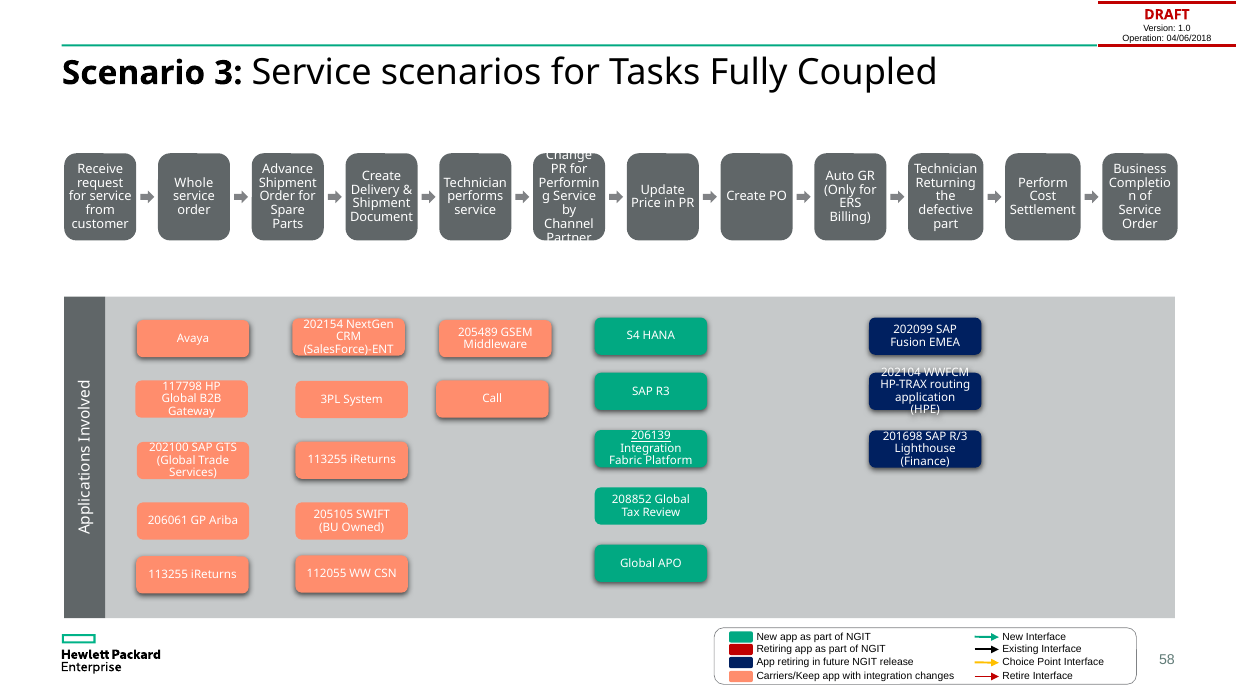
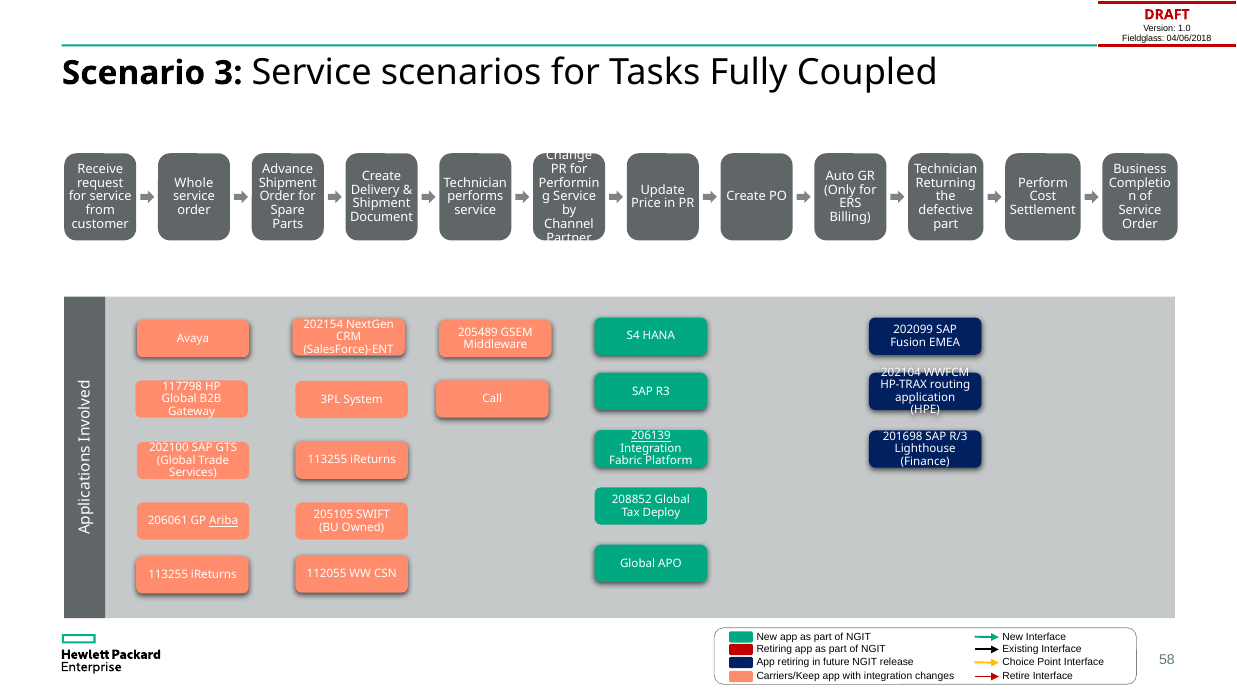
Operation: Operation -> Fieldglass
Review: Review -> Deploy
Ariba underline: none -> present
